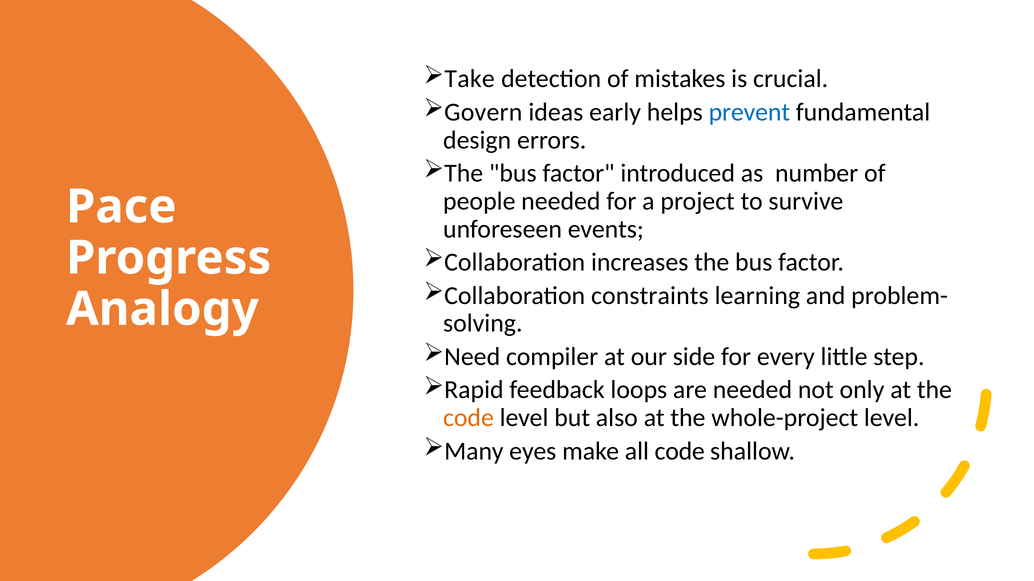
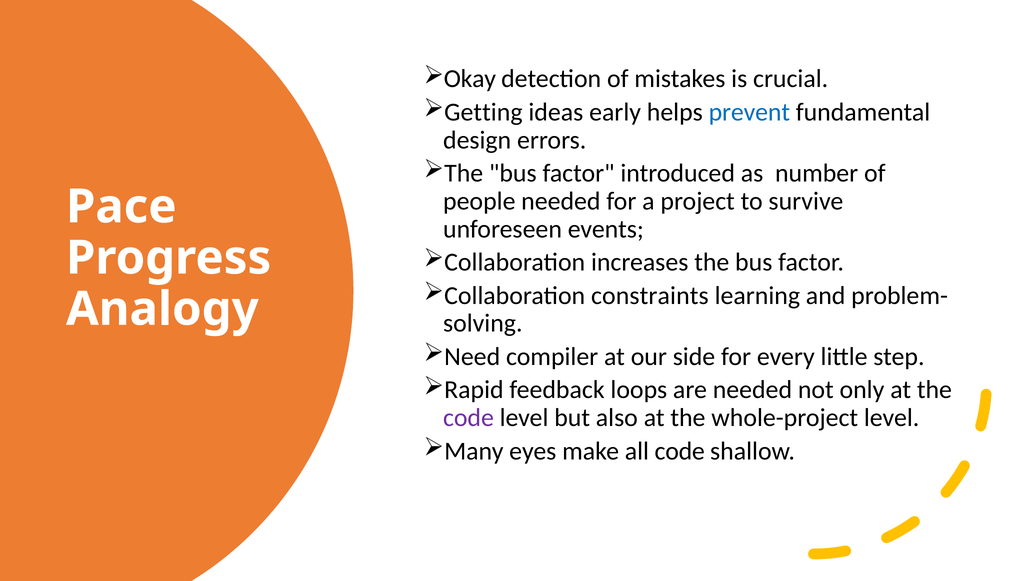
Take: Take -> Okay
Govern: Govern -> Getting
code at (468, 418) colour: orange -> purple
